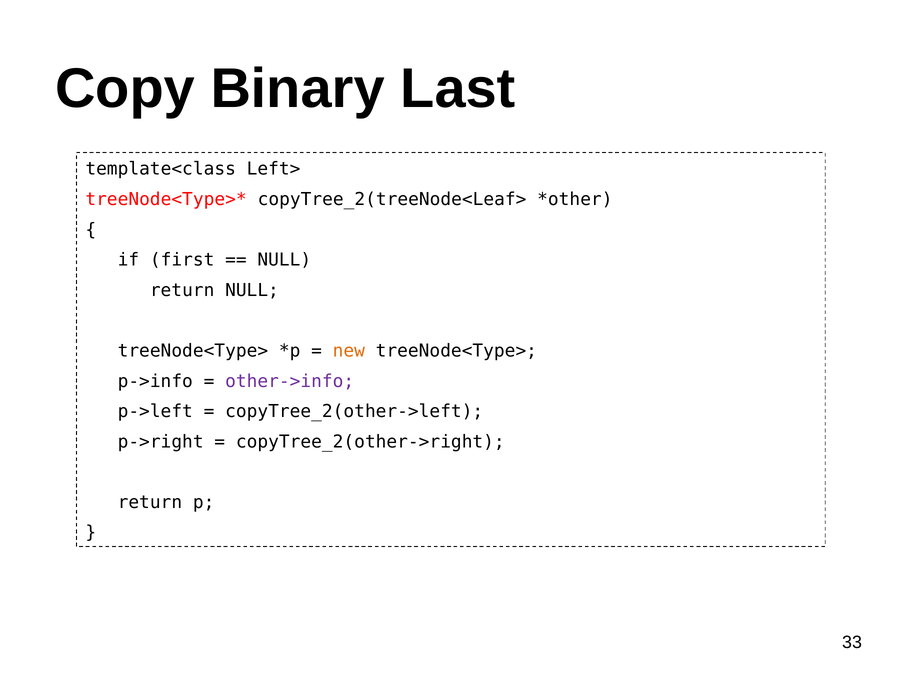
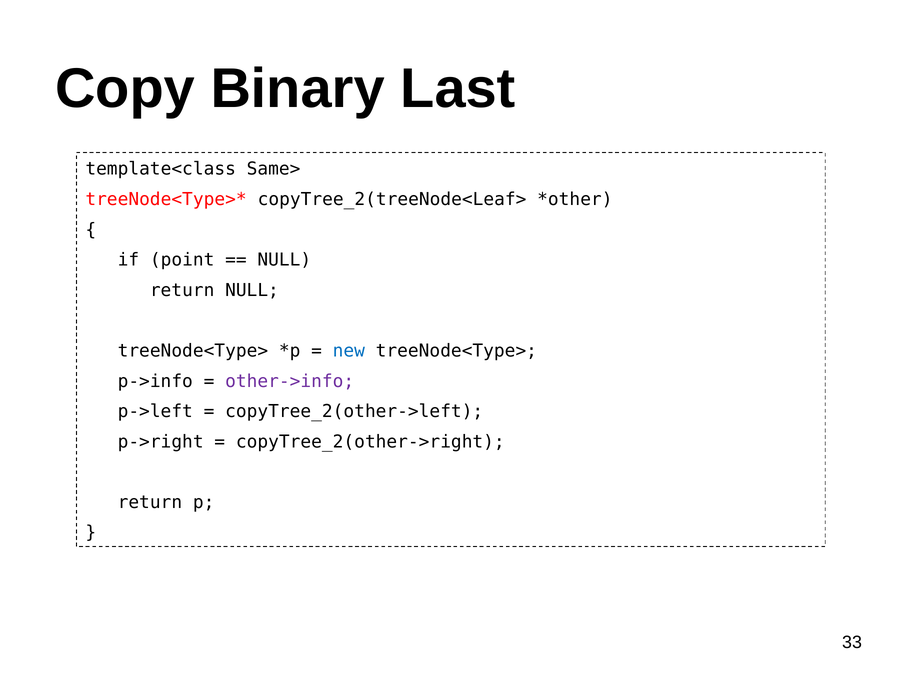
Left>: Left> -> Same>
first: first -> point
new colour: orange -> blue
